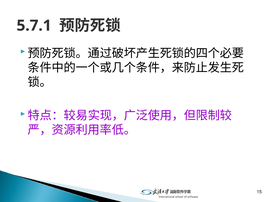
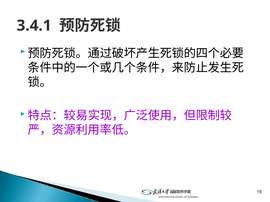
5.7.1: 5.7.1 -> 3.4.1
